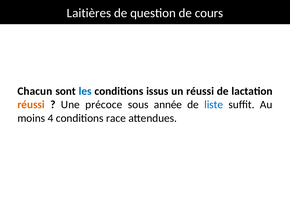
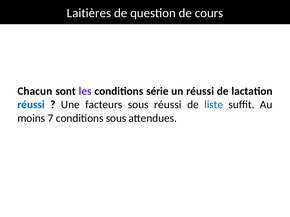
les colour: blue -> purple
issus: issus -> série
réussi at (31, 105) colour: orange -> blue
précoce: précoce -> facteurs
sous année: année -> réussi
4: 4 -> 7
conditions race: race -> sous
